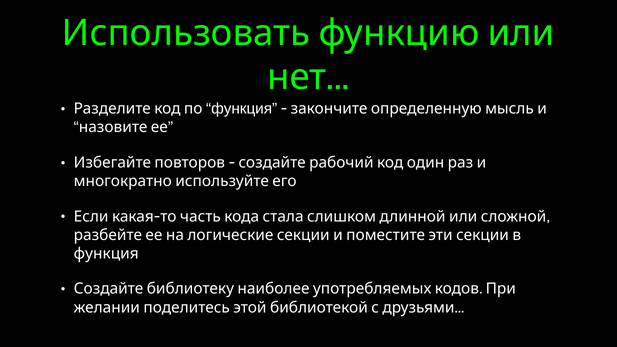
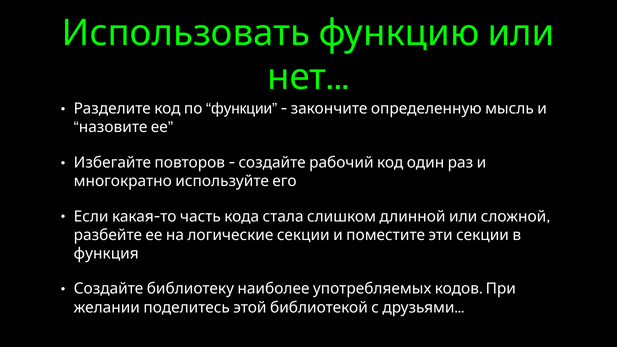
функция at (242, 109): функция -> функции
